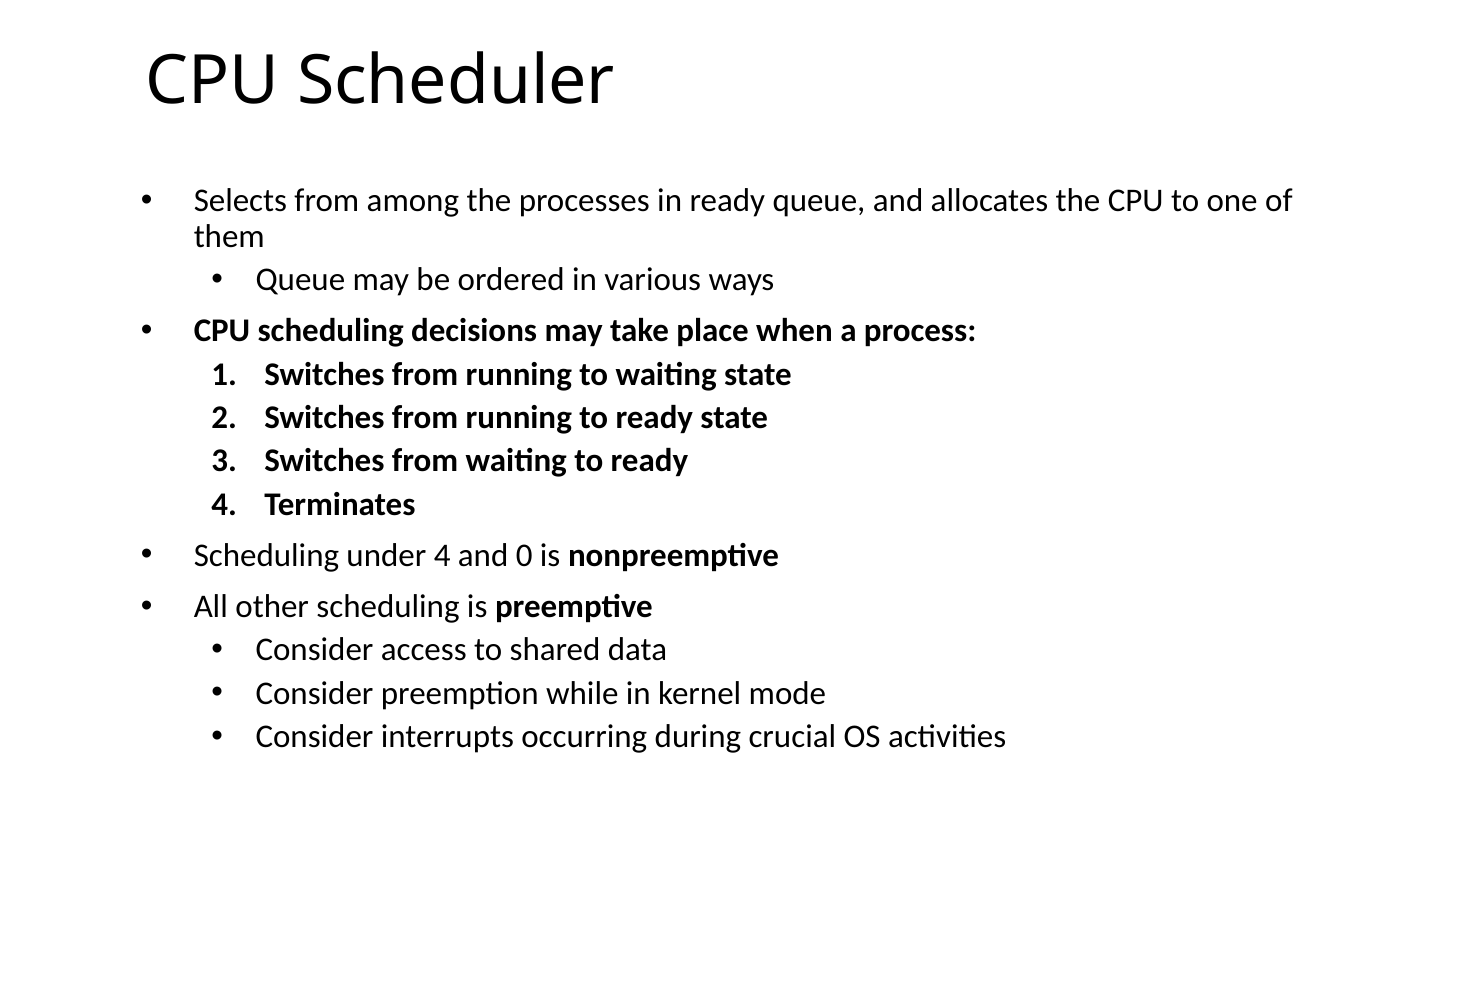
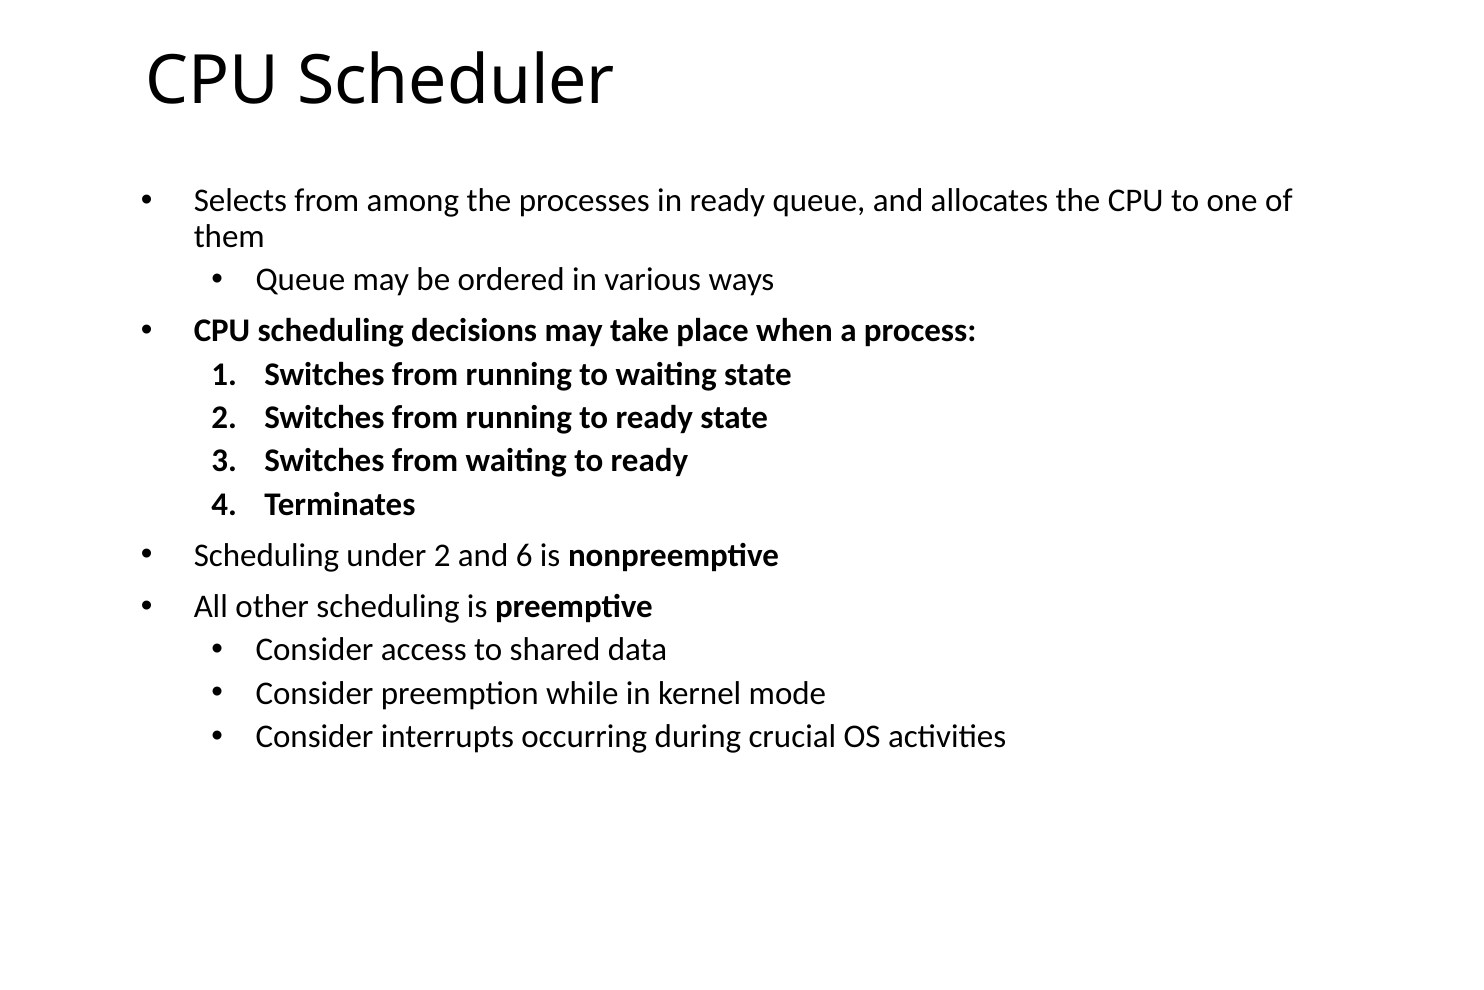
under 4: 4 -> 2
0: 0 -> 6
